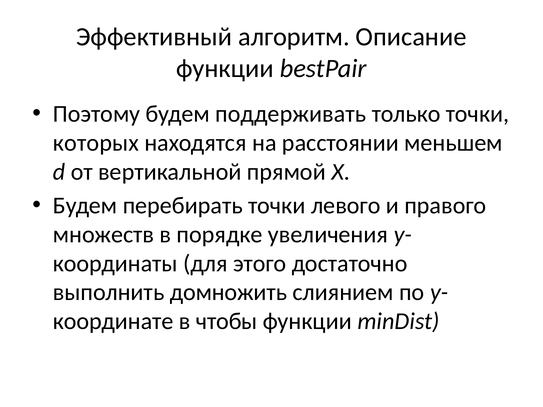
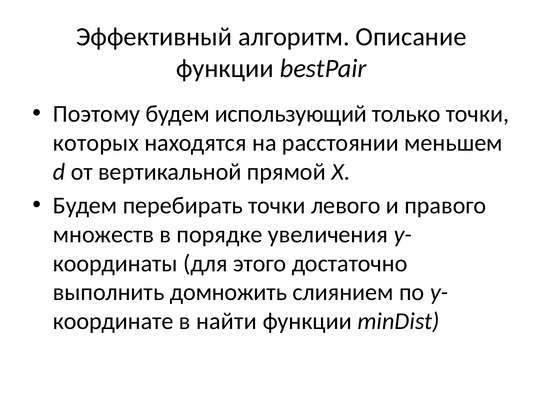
поддерживать: поддерживать -> использующий
чтобы: чтобы -> найти
